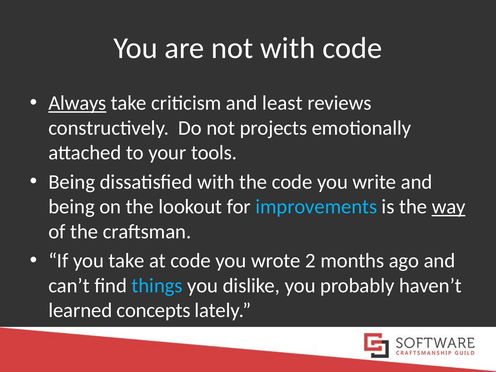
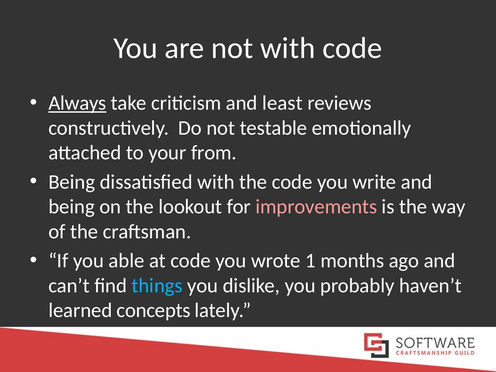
projects: projects -> testable
tools: tools -> from
improvements colour: light blue -> pink
way underline: present -> none
you take: take -> able
2: 2 -> 1
